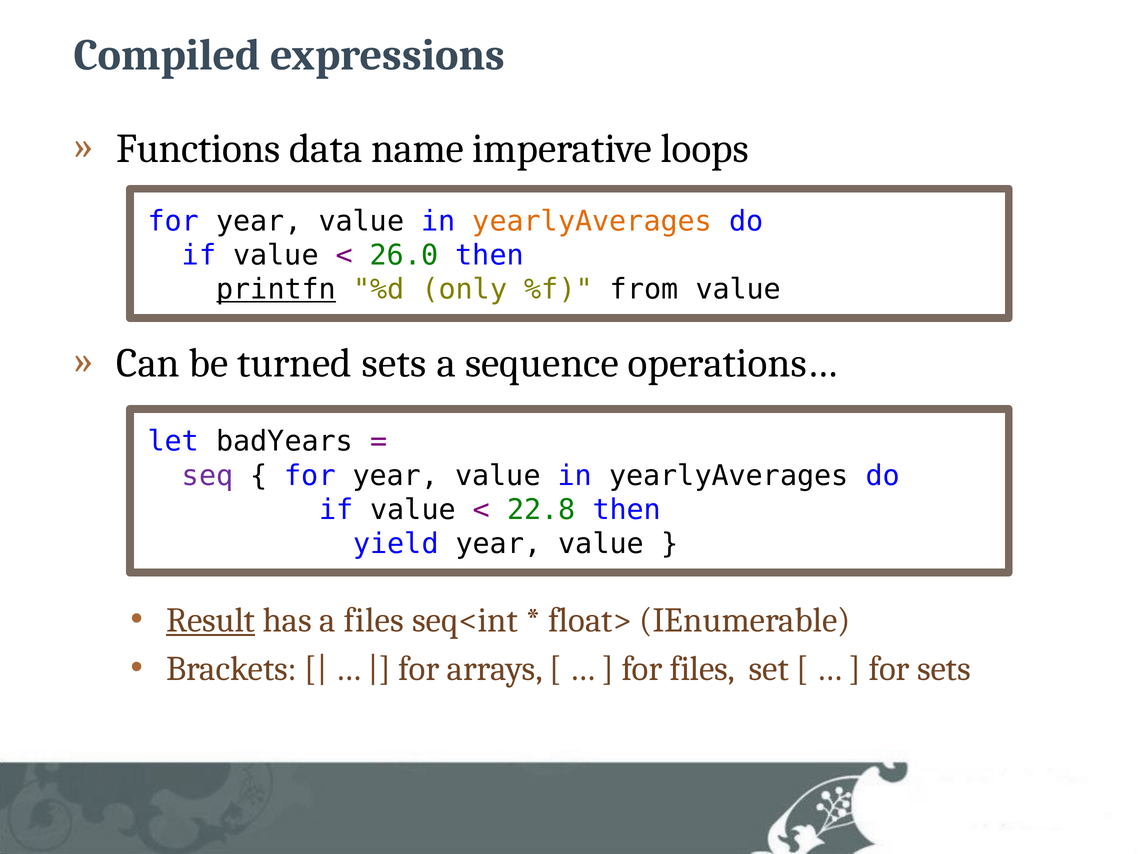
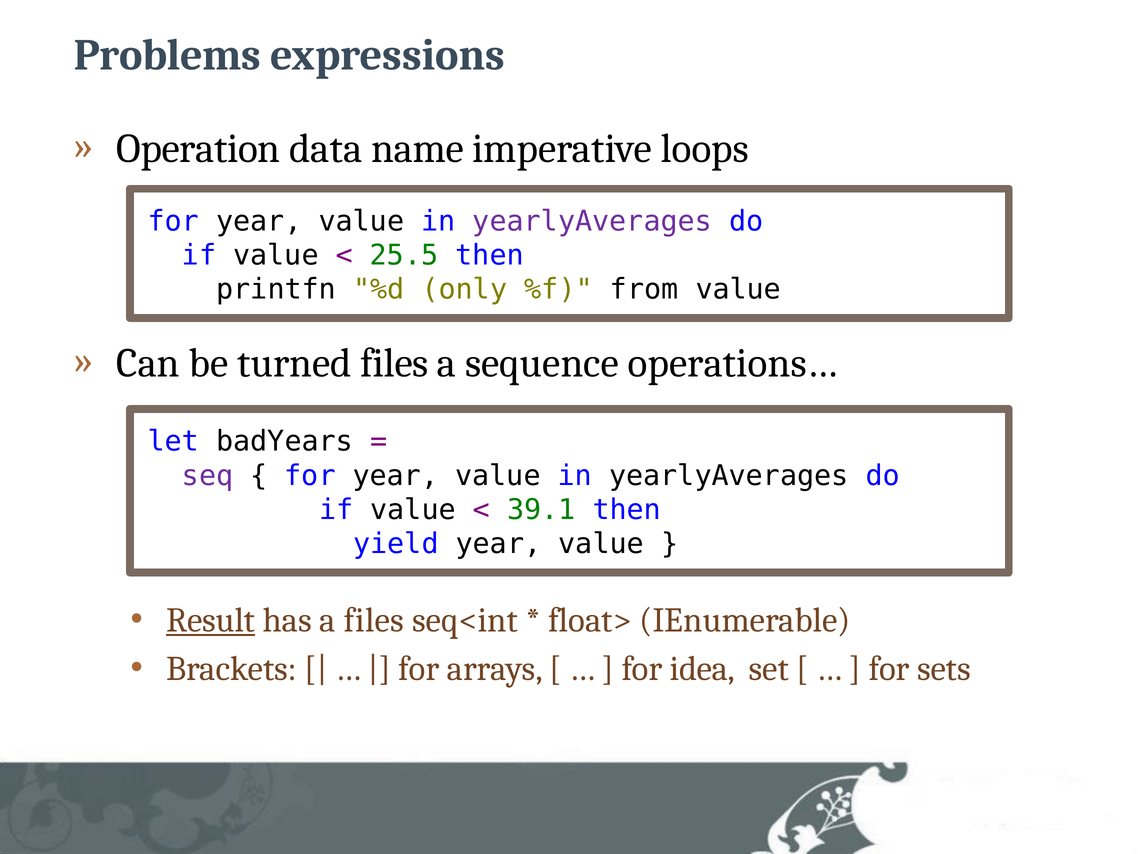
Compiled: Compiled -> Problems
Functions: Functions -> Operation
yearlyAverages at (592, 221) colour: orange -> purple
26.0: 26.0 -> 25.5
printfn underline: present -> none
turned sets: sets -> files
22.8: 22.8 -> 39.1
for files: files -> idea
